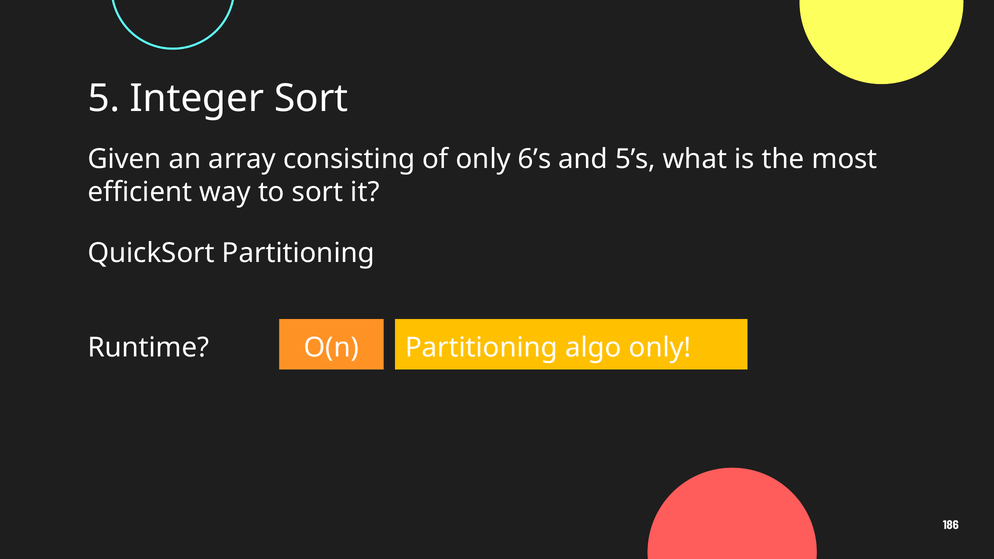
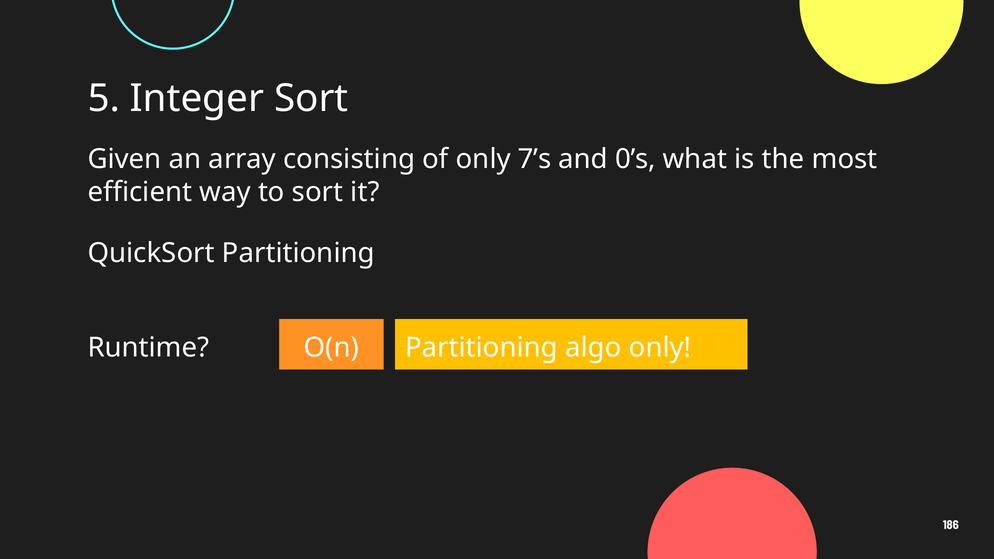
6’s: 6’s -> 7’s
5’s: 5’s -> 0’s
